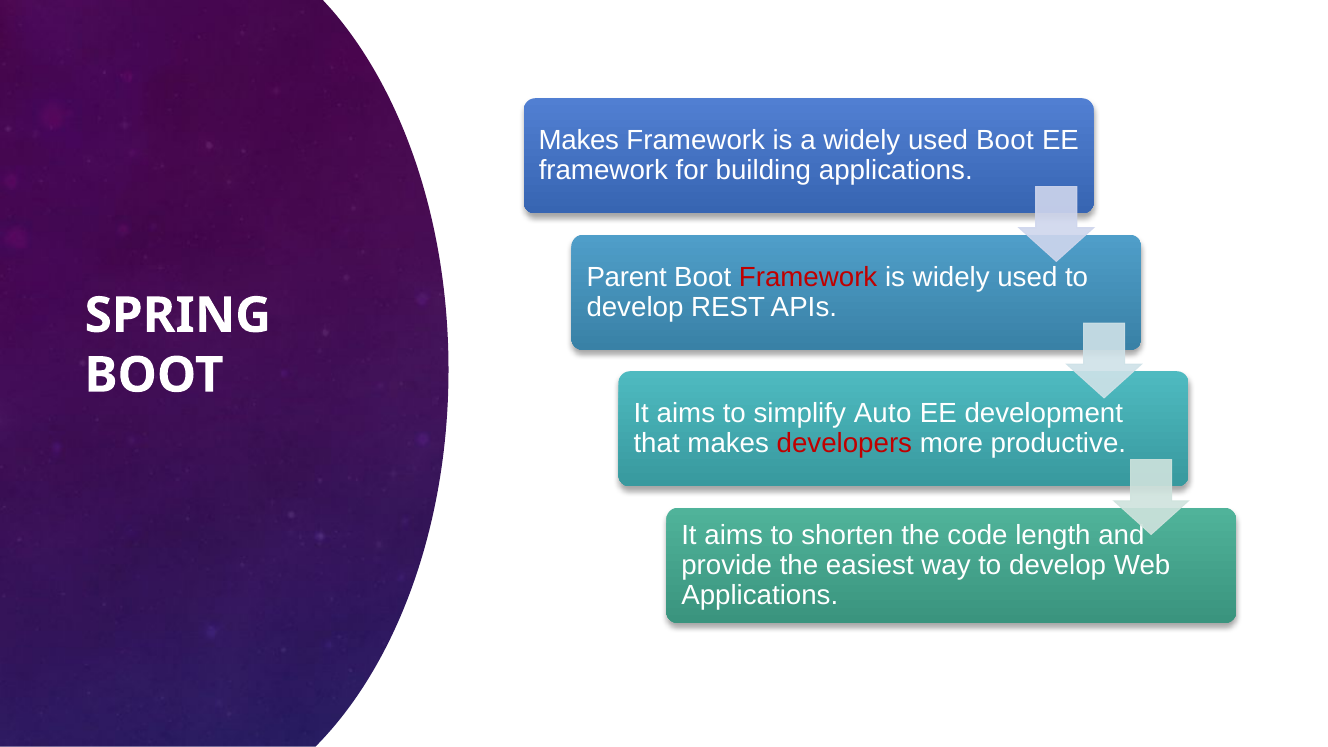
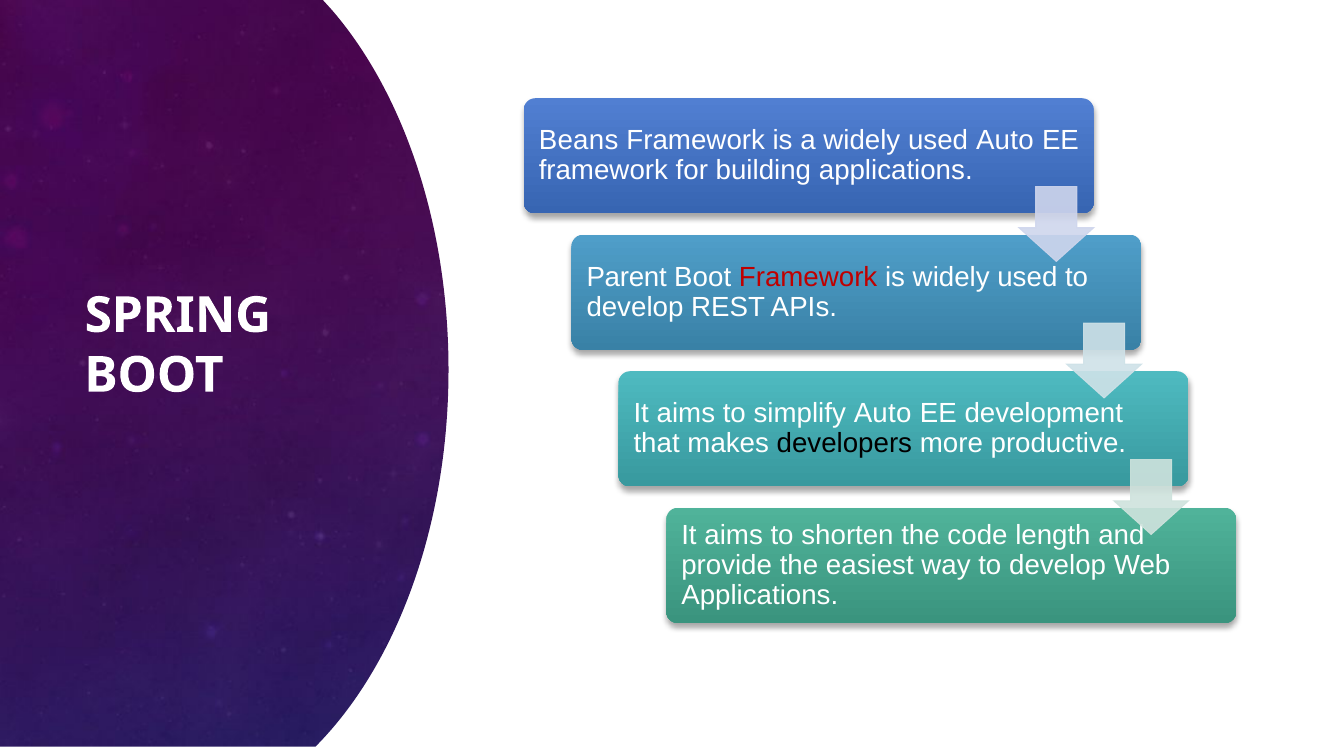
Makes at (579, 141): Makes -> Beans
used Boot: Boot -> Auto
developers colour: red -> black
